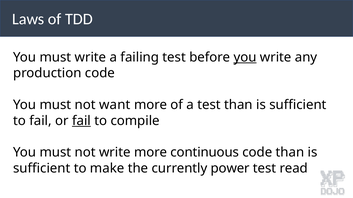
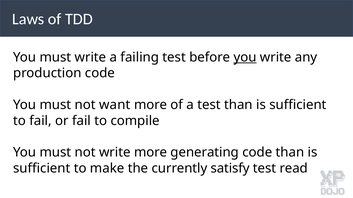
fail at (81, 121) underline: present -> none
continuous: continuous -> generating
power: power -> satisfy
